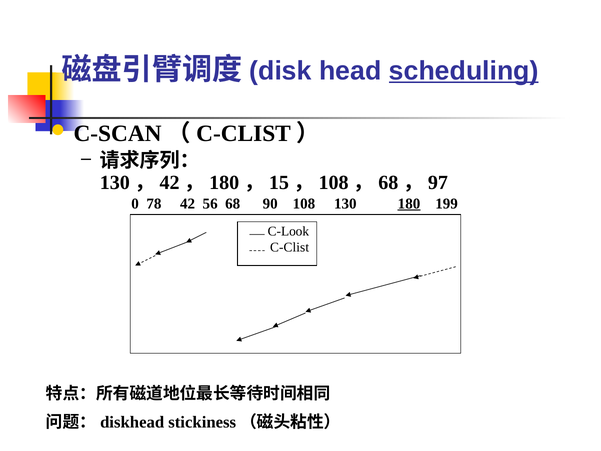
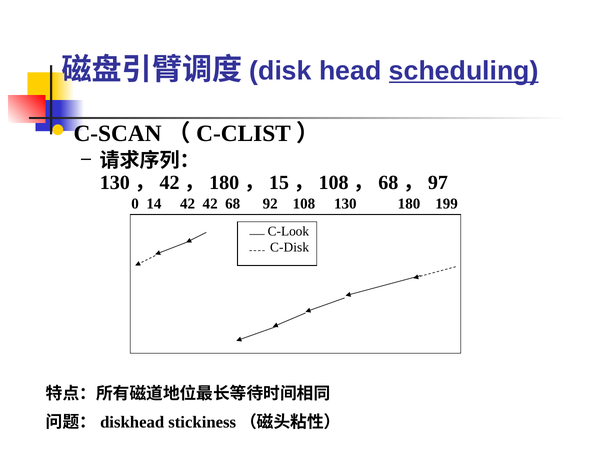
78: 78 -> 14
42 56: 56 -> 42
90: 90 -> 92
180 underline: present -> none
C-Clist at (290, 247): C-Clist -> C-Disk
